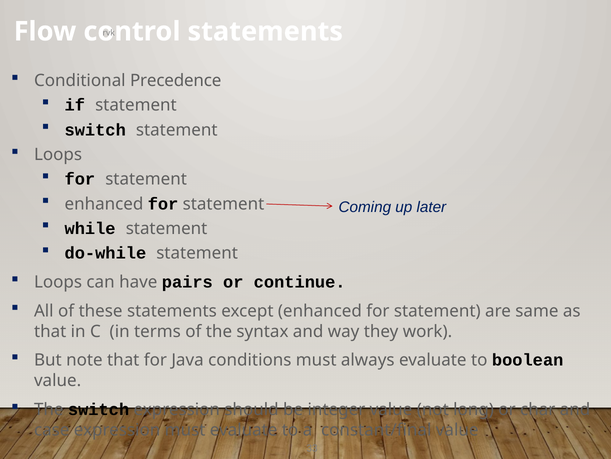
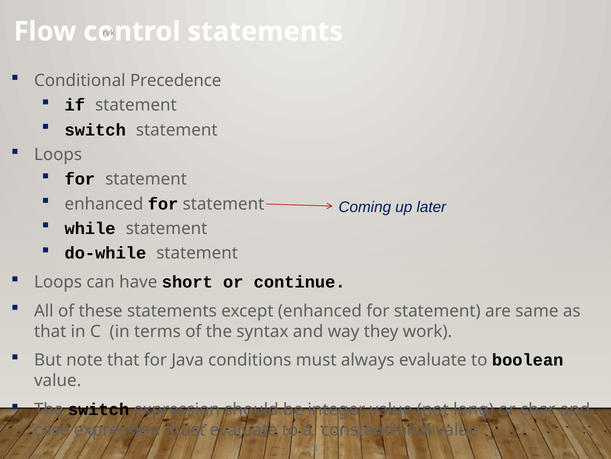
pairs: pairs -> short
